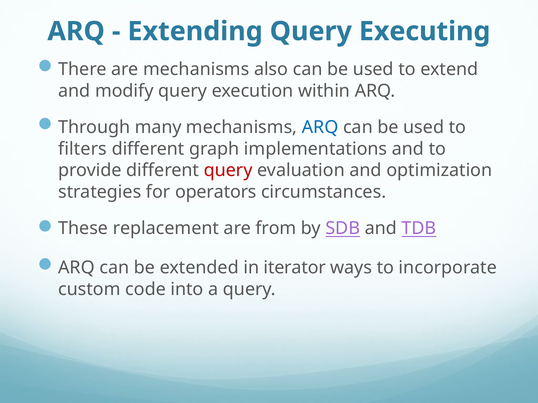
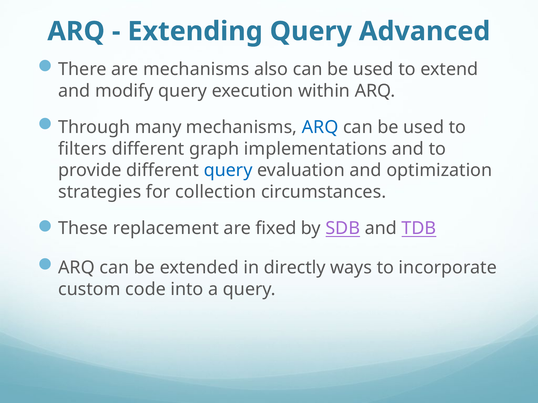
Executing: Executing -> Advanced
query at (228, 171) colour: red -> blue
operators: operators -> collection
from: from -> fixed
iterator: iterator -> directly
